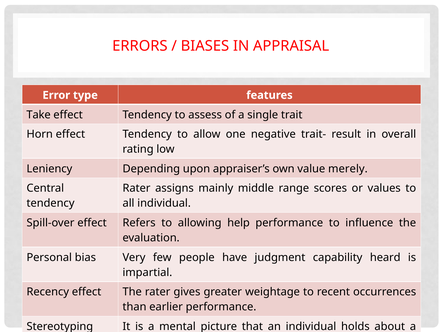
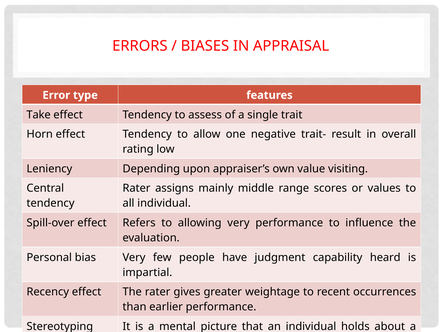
merely: merely -> visiting
allowing help: help -> very
